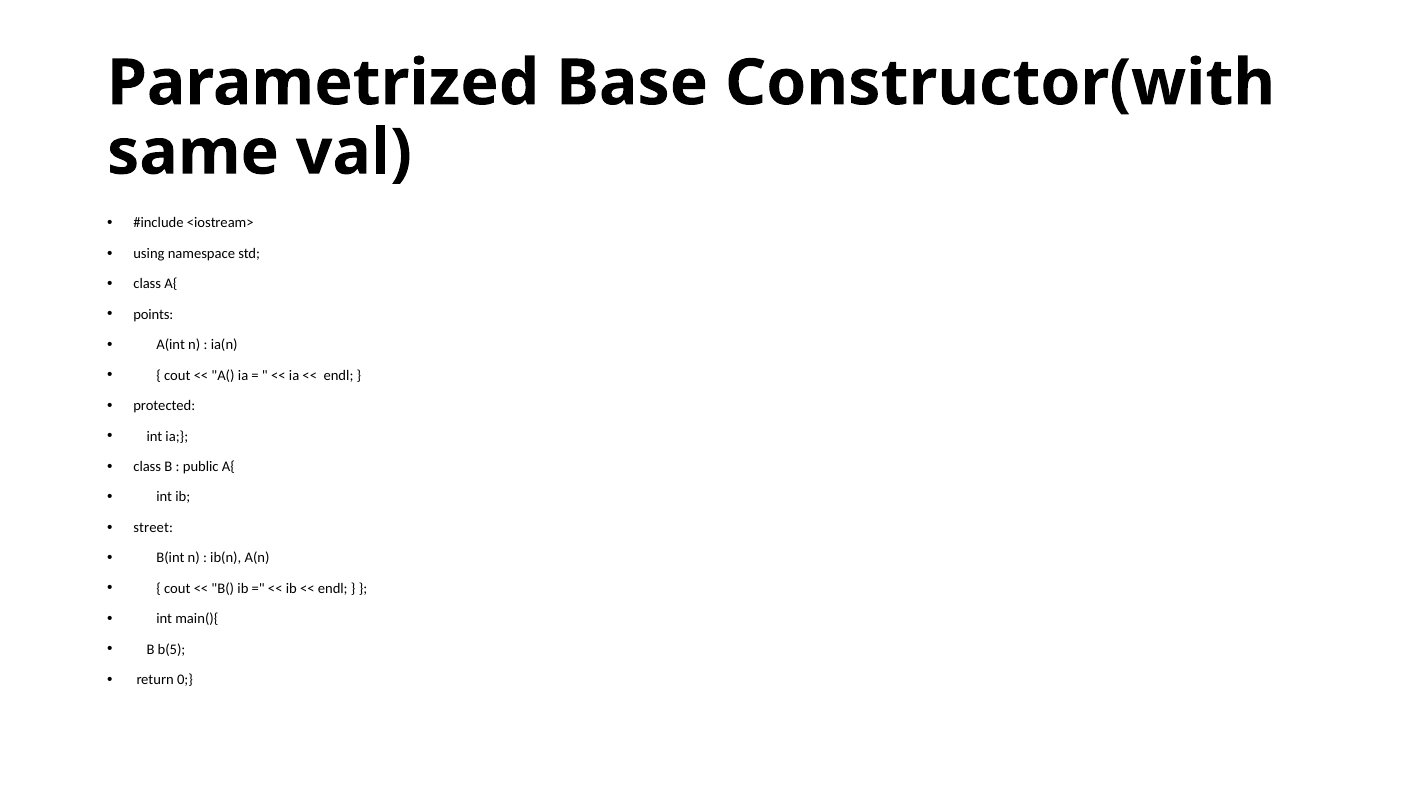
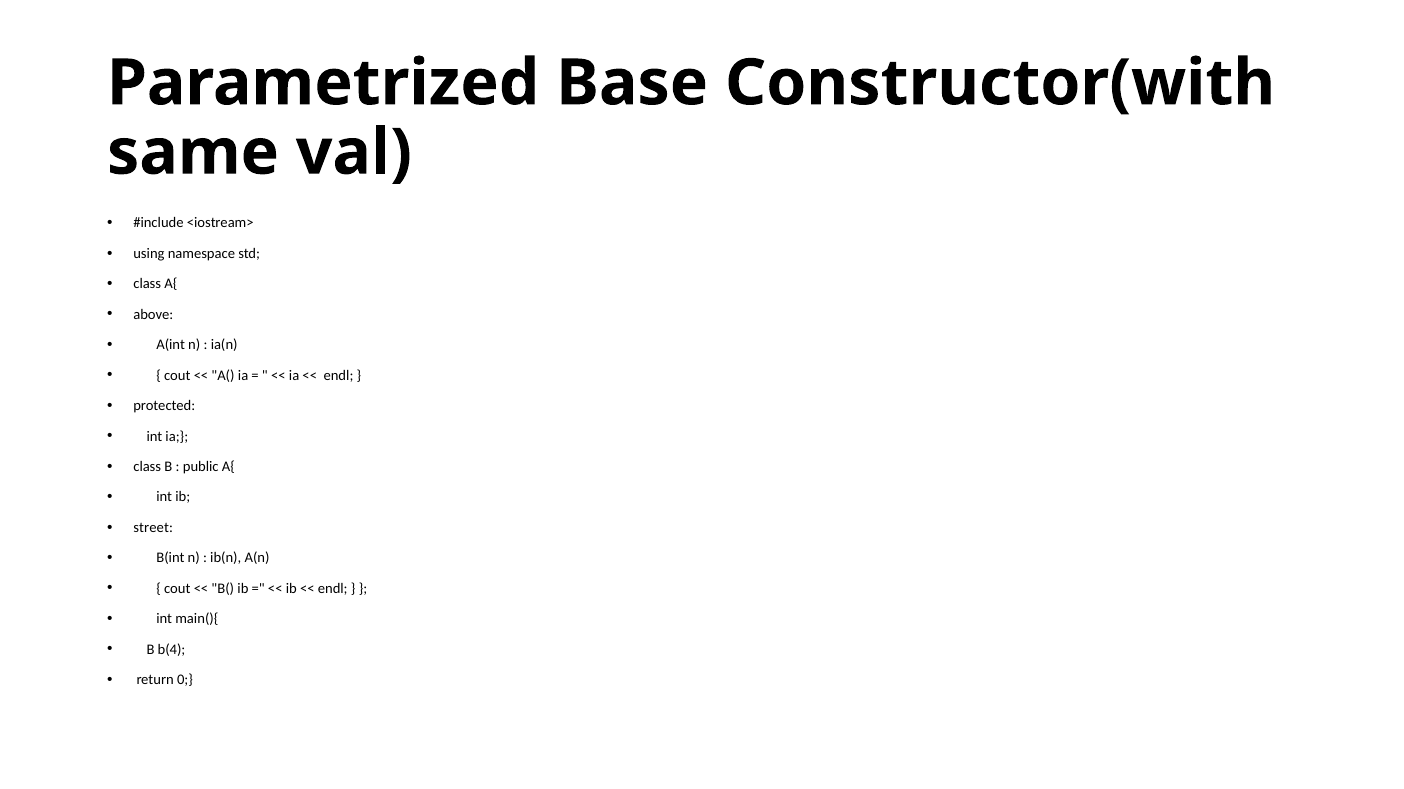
points: points -> above
b(5: b(5 -> b(4
